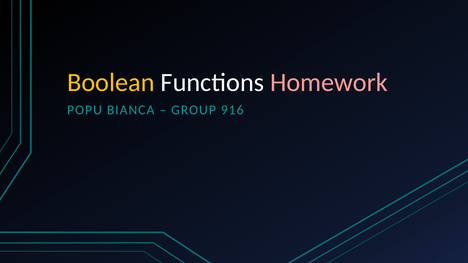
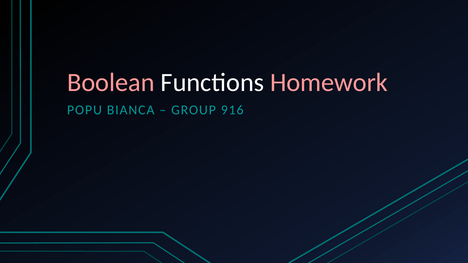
Boolean colour: yellow -> pink
